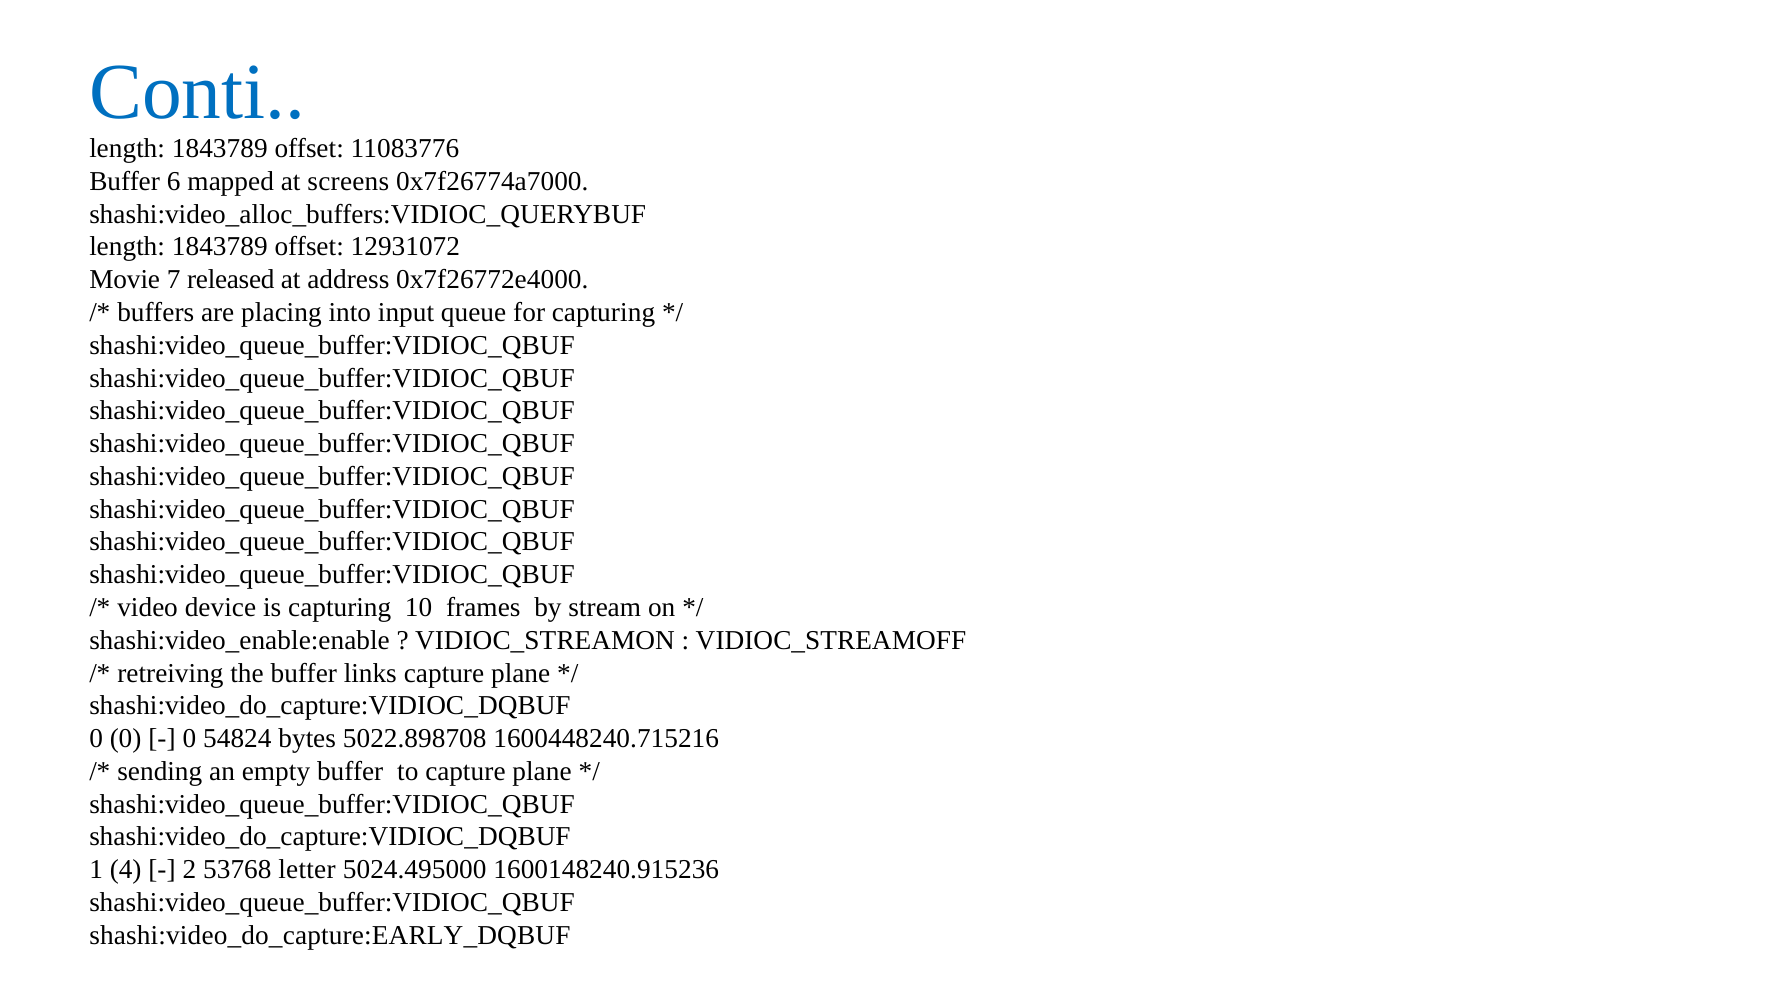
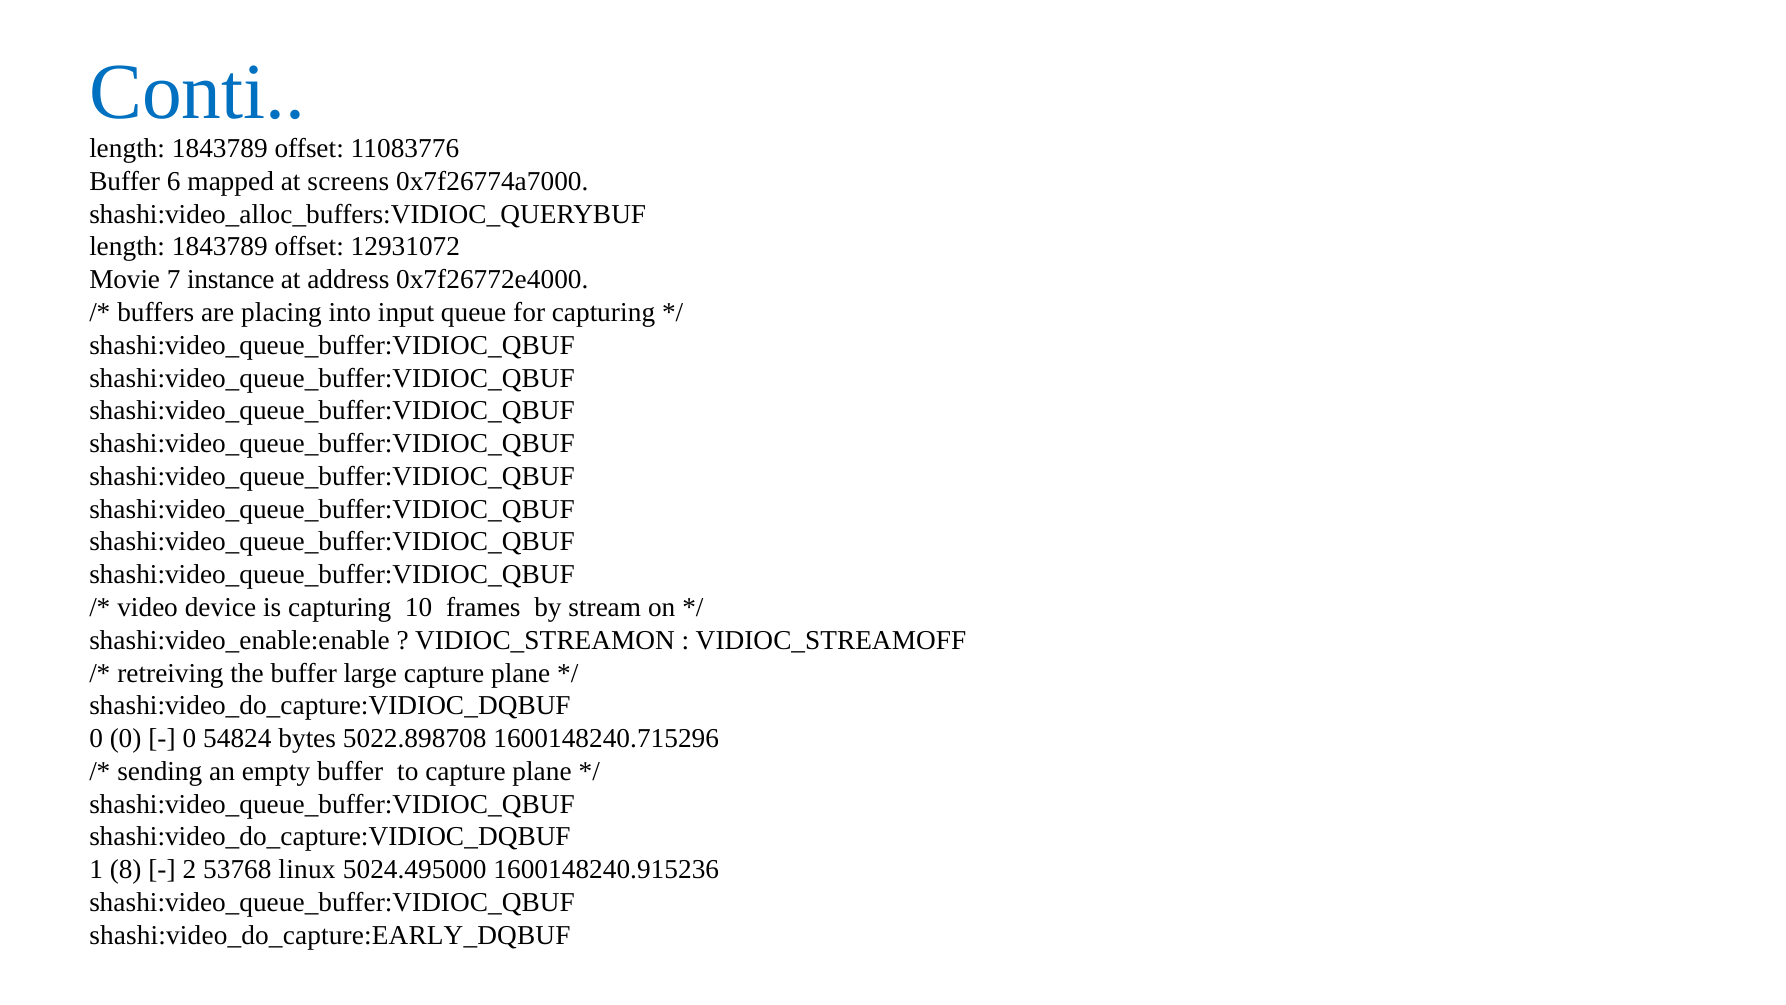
released: released -> instance
links: links -> large
1600448240.715216: 1600448240.715216 -> 1600148240.715296
4: 4 -> 8
letter: letter -> linux
